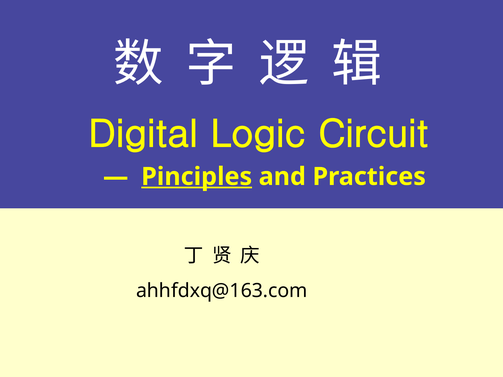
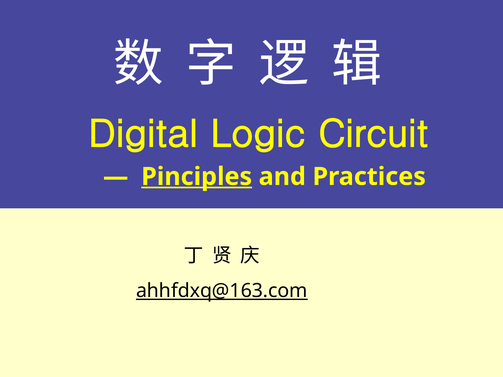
ahhfdxq@163.com underline: none -> present
